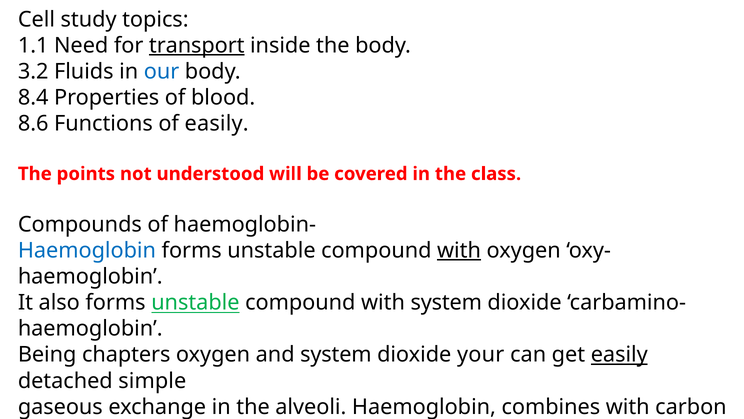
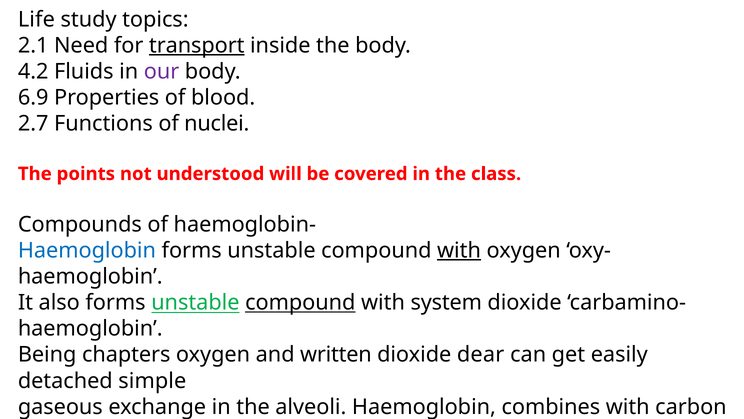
Cell: Cell -> Life
1.1: 1.1 -> 2.1
3.2: 3.2 -> 4.2
our colour: blue -> purple
8.4: 8.4 -> 6.9
8.6: 8.6 -> 2.7
of easily: easily -> nuclei
compound at (300, 302) underline: none -> present
and system: system -> written
your: your -> dear
easily at (619, 354) underline: present -> none
